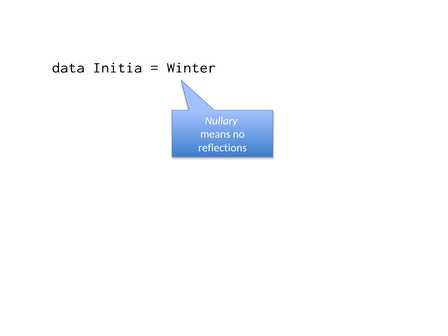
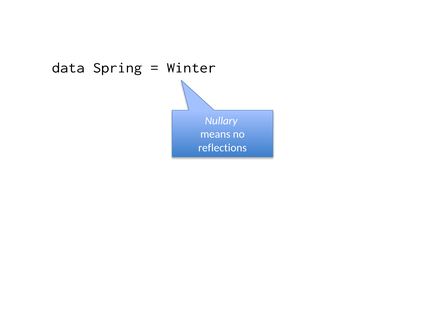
Initia: Initia -> Spring
